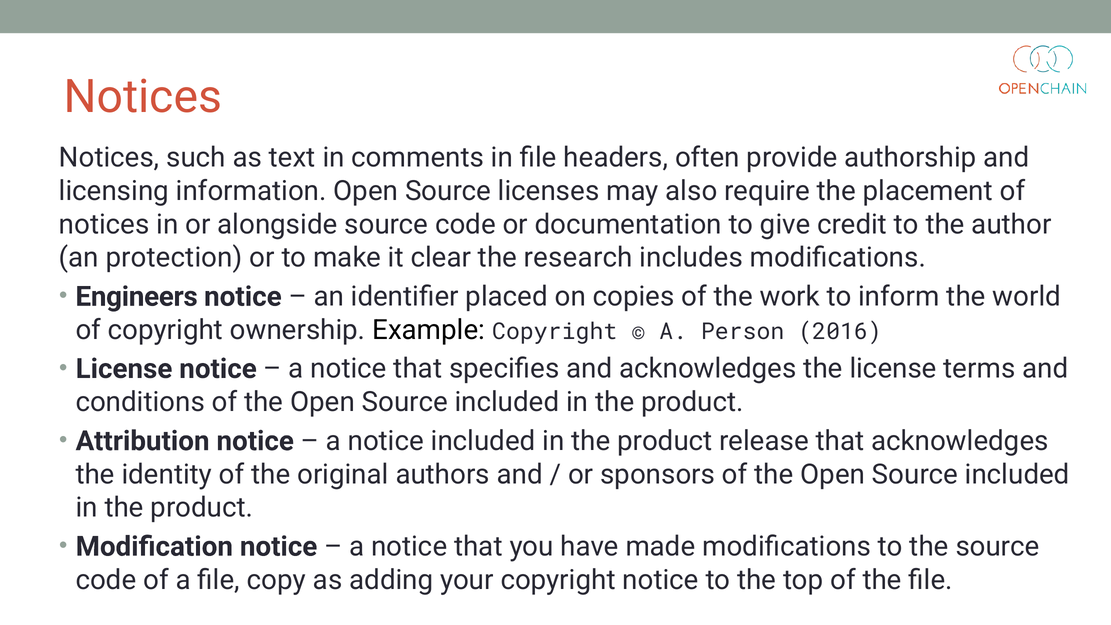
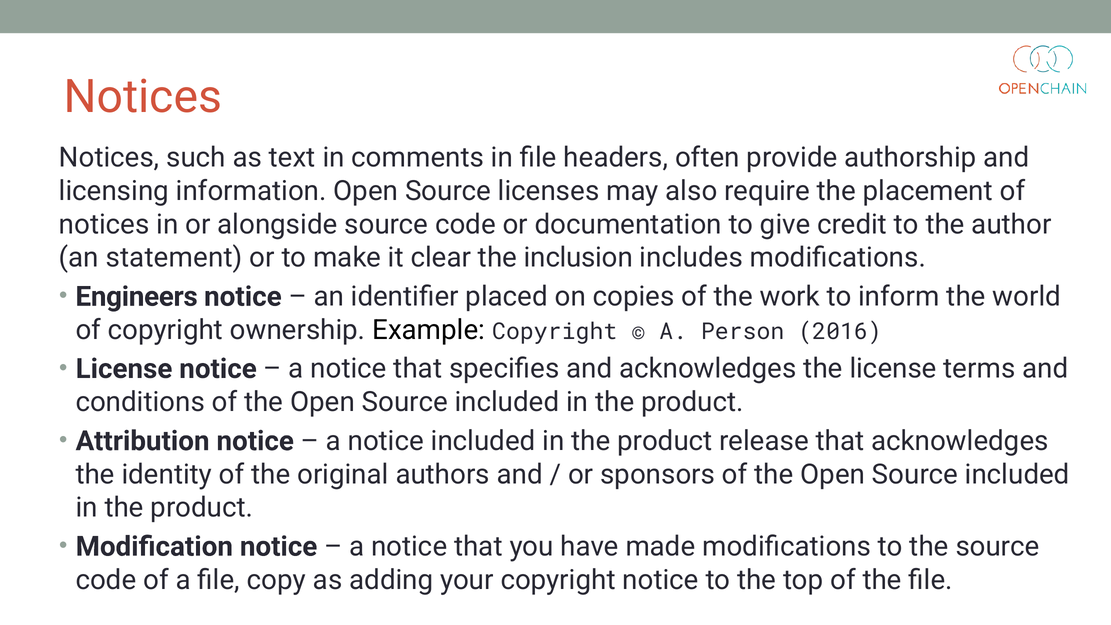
protection: protection -> statement
research: research -> inclusion
